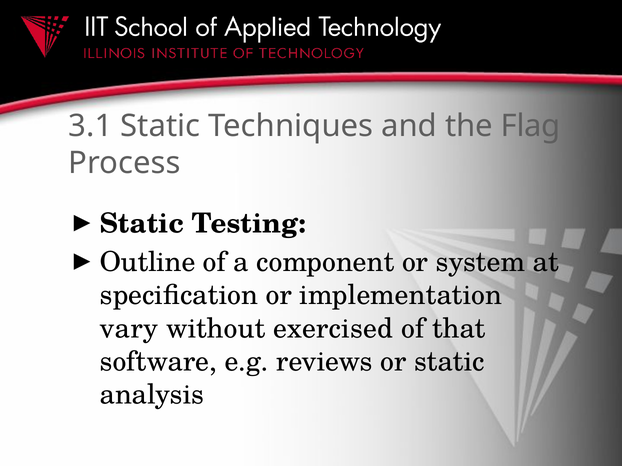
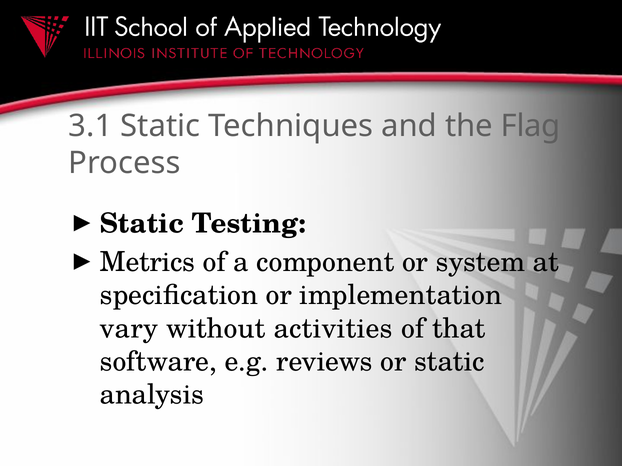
Outline: Outline -> Metrics
exercised: exercised -> activities
